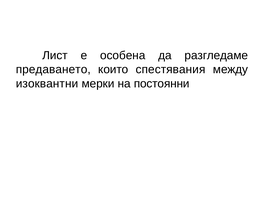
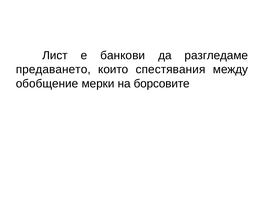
особена: особена -> банкови
изоквантни: изоквантни -> обобщение
постоянни: постоянни -> борсовите
